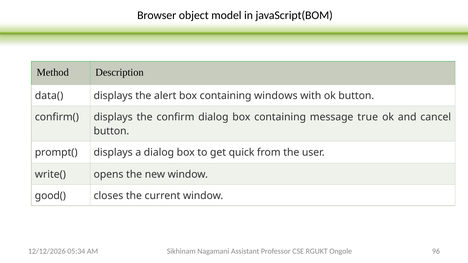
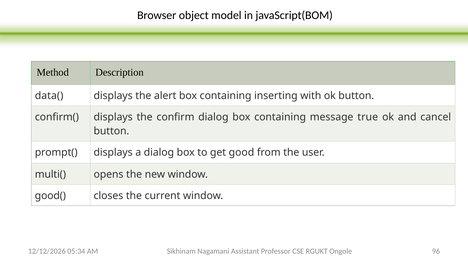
windows: windows -> inserting
quick: quick -> good
write(: write( -> multi(
